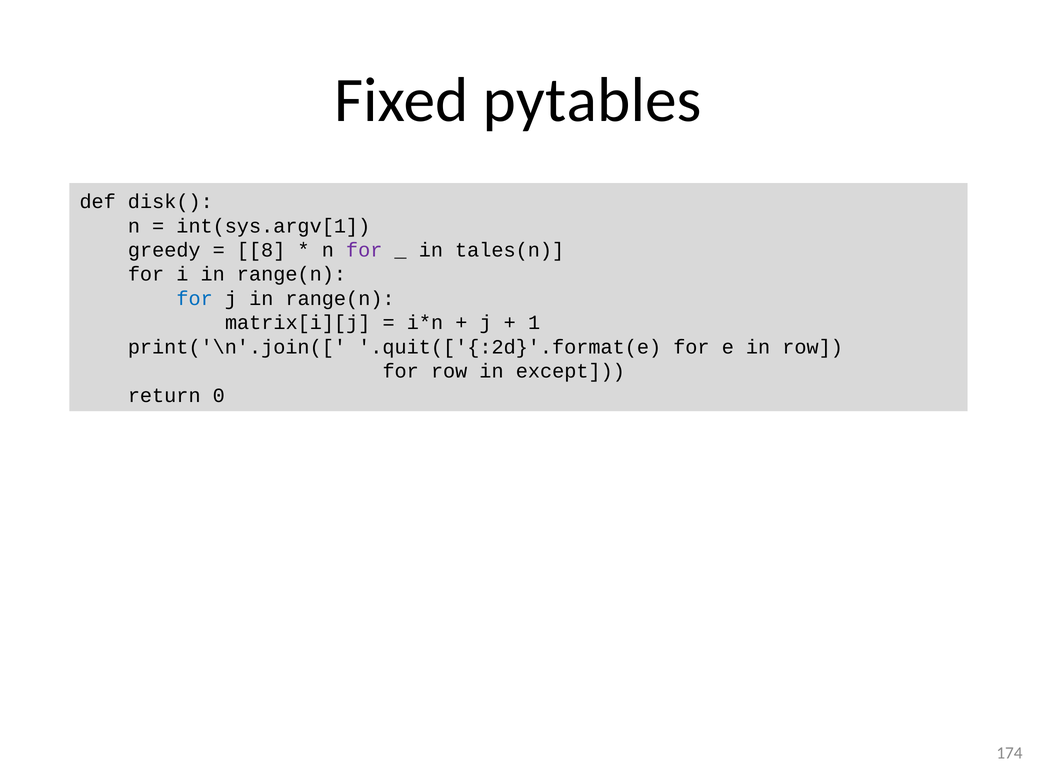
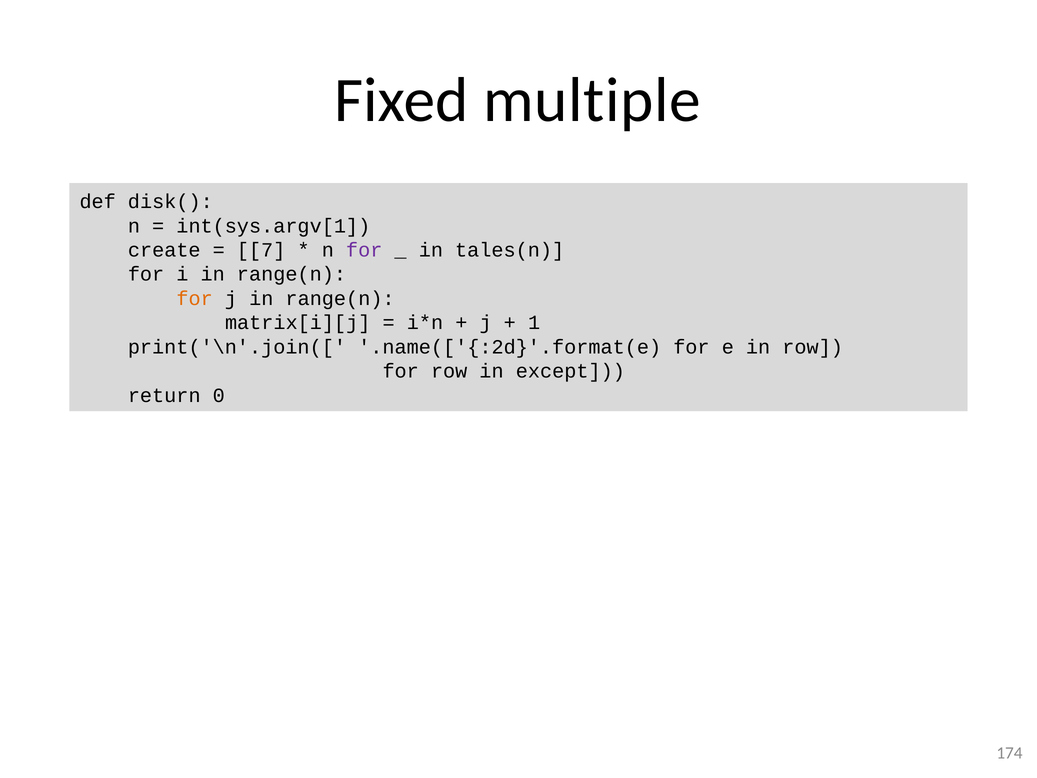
pytables: pytables -> multiple
greedy: greedy -> create
8: 8 -> 7
for at (195, 298) colour: blue -> orange
.quit(['{:2d}'.format(e: .quit(['{:2d}'.format(e -> .name(['{:2d}'.format(e
